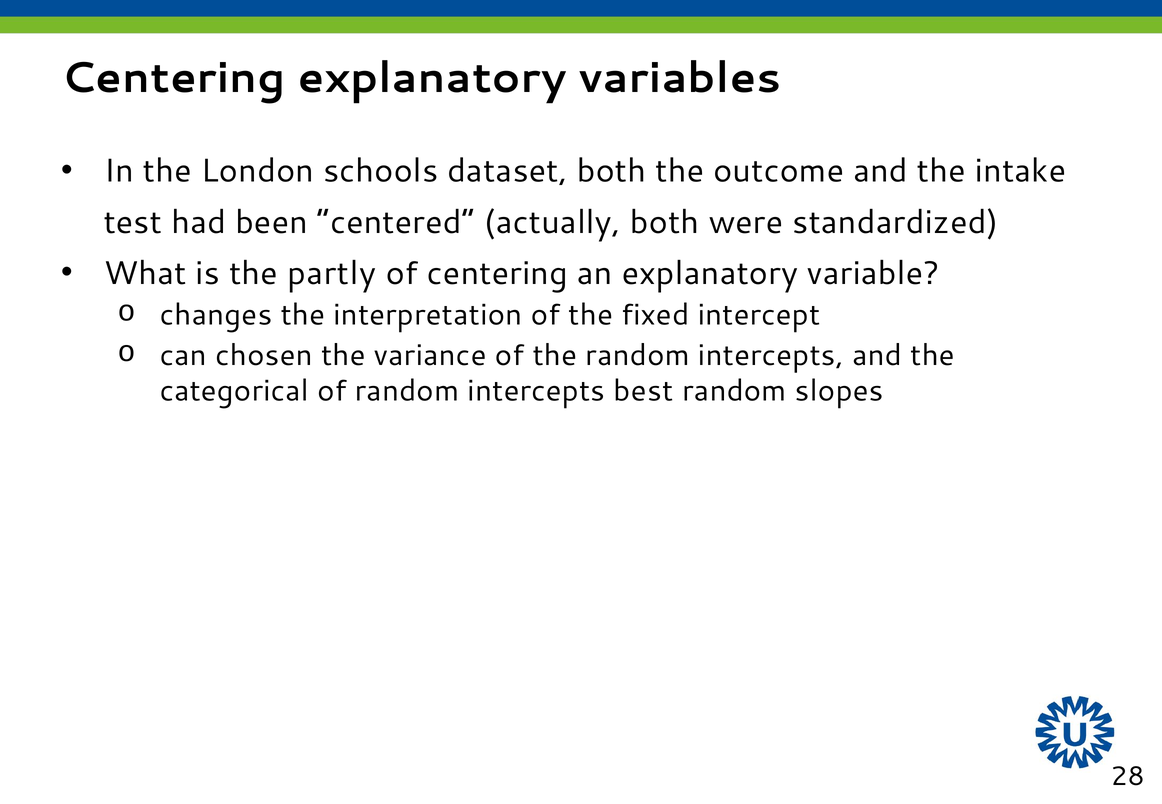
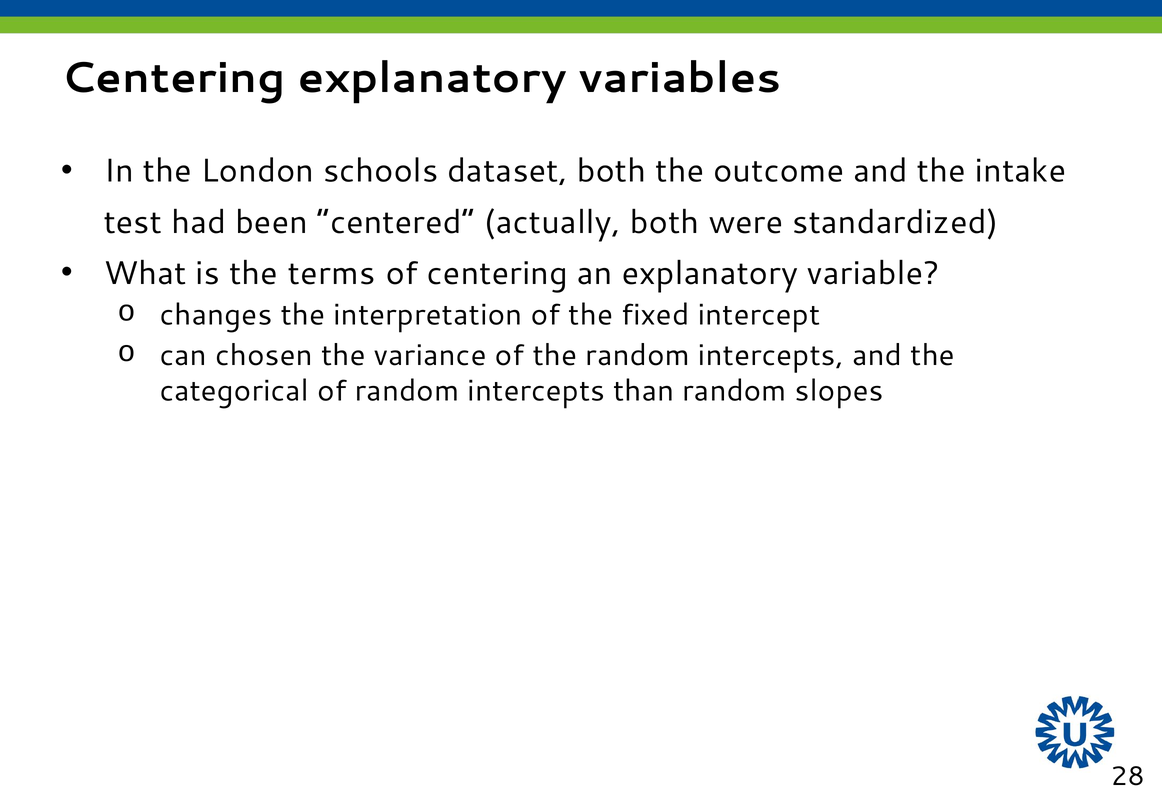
partly: partly -> terms
best: best -> than
